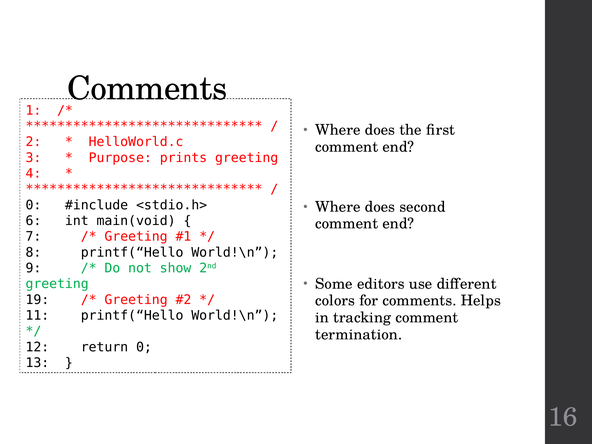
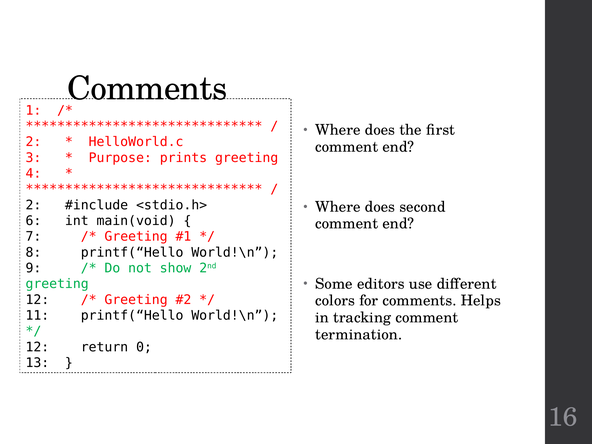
0 at (33, 205): 0 -> 2
19 at (37, 300): 19 -> 12
